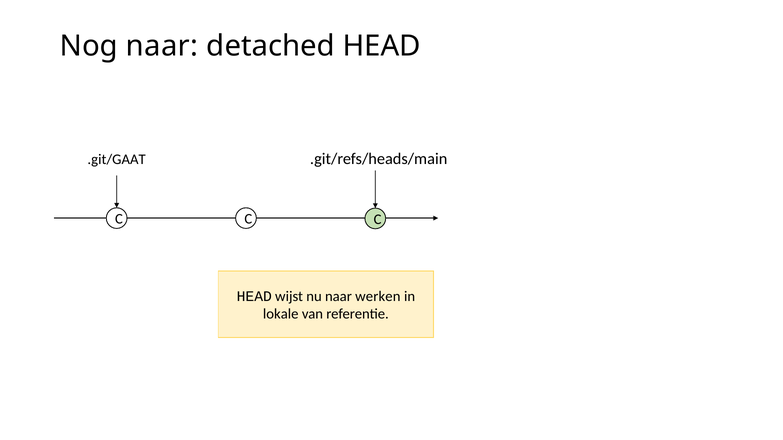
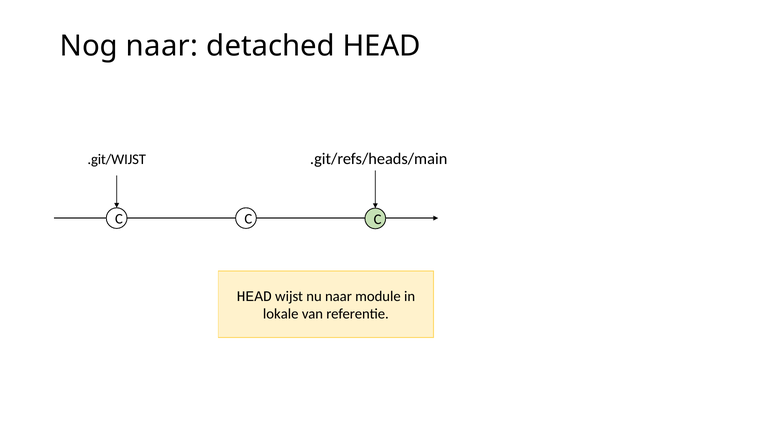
.git/GAAT: .git/GAAT -> .git/WIJST
werken: werken -> module
